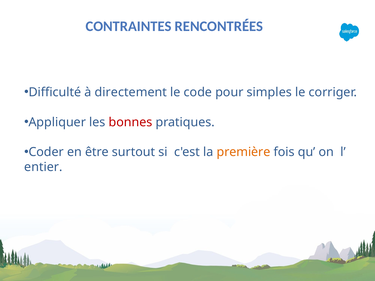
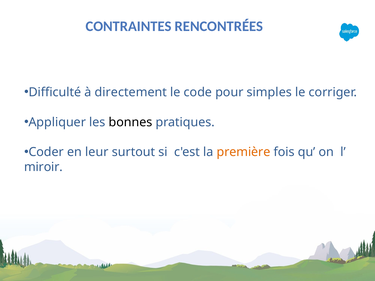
bonnes colour: red -> black
être: être -> leur
entier: entier -> miroir
